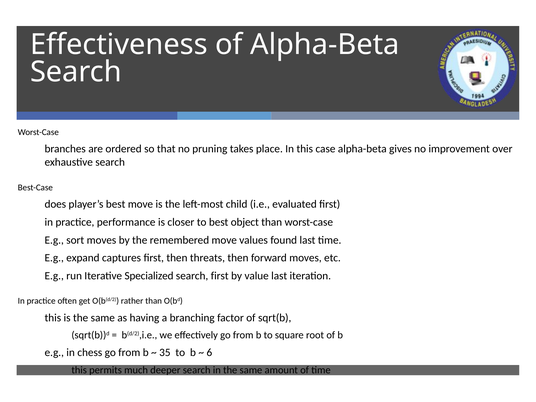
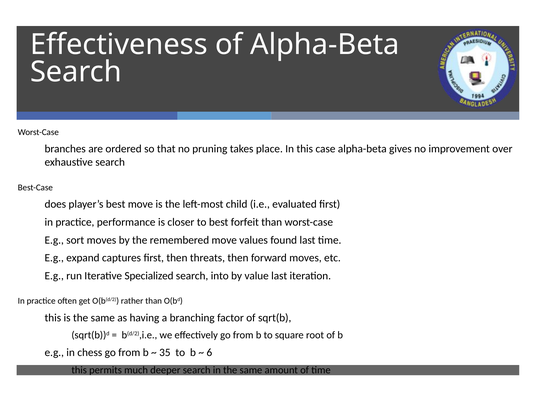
object: object -> forfeit
search first: first -> into
